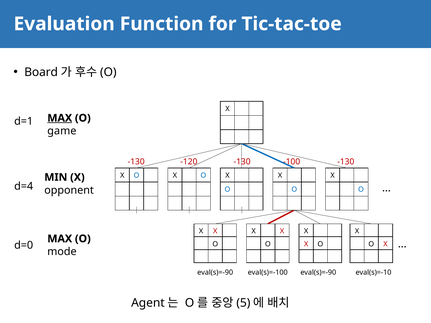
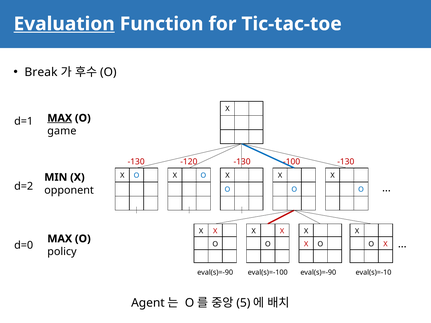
Evaluation underline: none -> present
Board: Board -> Break
d=4: d=4 -> d=2
mode: mode -> policy
